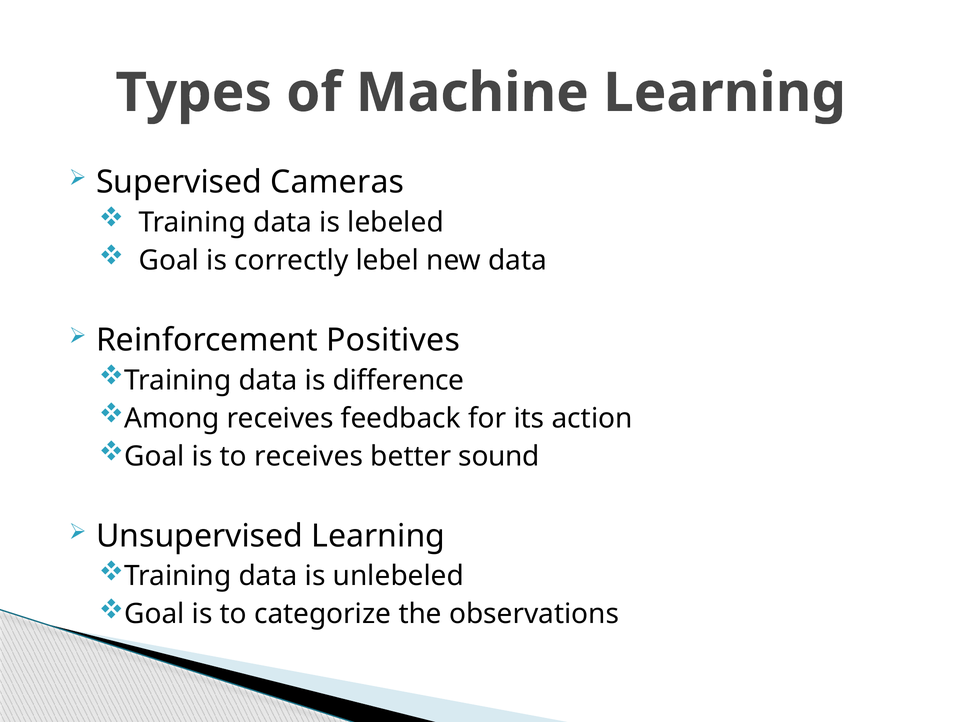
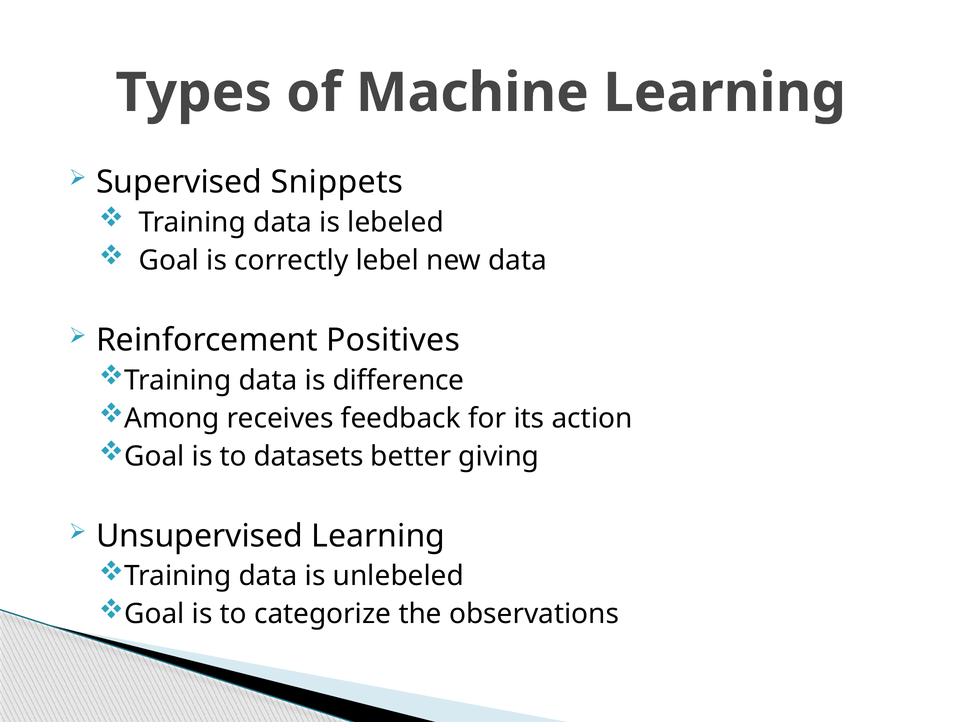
Cameras: Cameras -> Snippets
to receives: receives -> datasets
sound: sound -> giving
